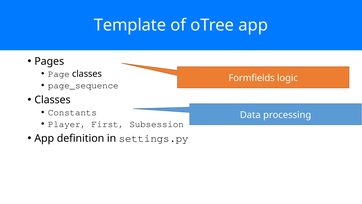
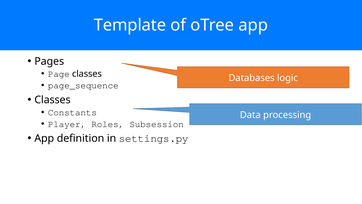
Formfields: Formfields -> Databases
First: First -> Roles
